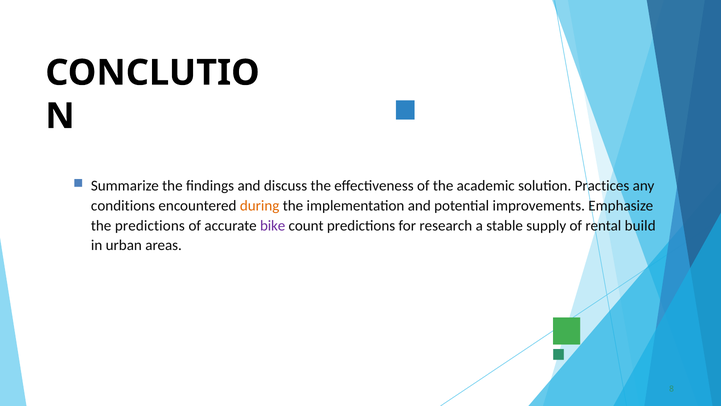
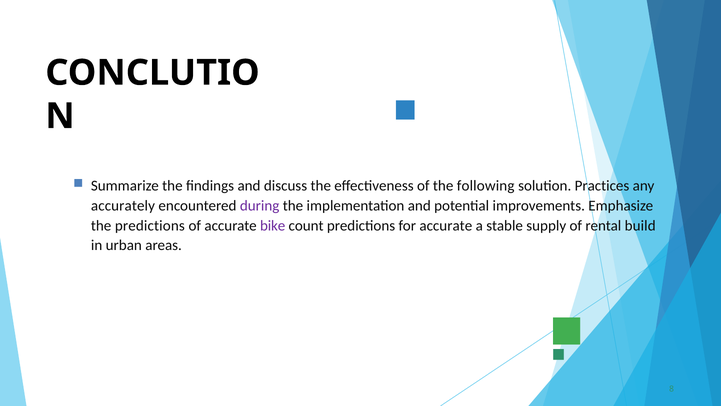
academic: academic -> following
conditions: conditions -> accurately
during colour: orange -> purple
for research: research -> accurate
